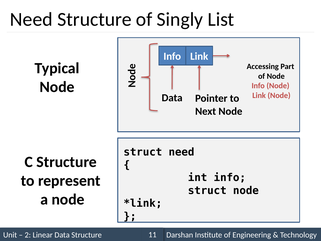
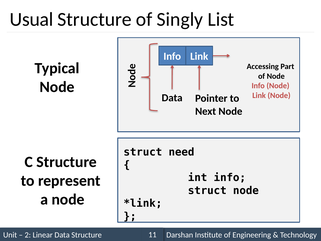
Need at (31, 19): Need -> Usual
